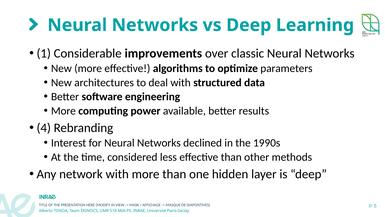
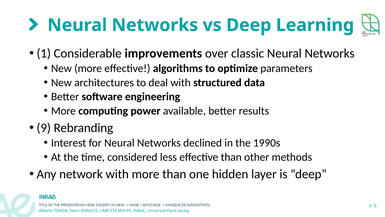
4: 4 -> 9
